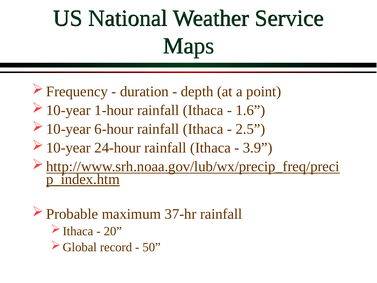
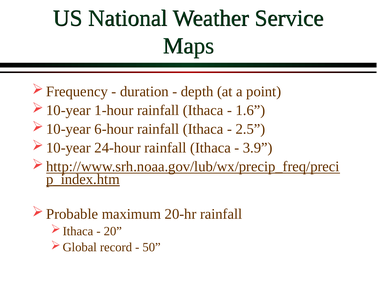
37-hr: 37-hr -> 20-hr
